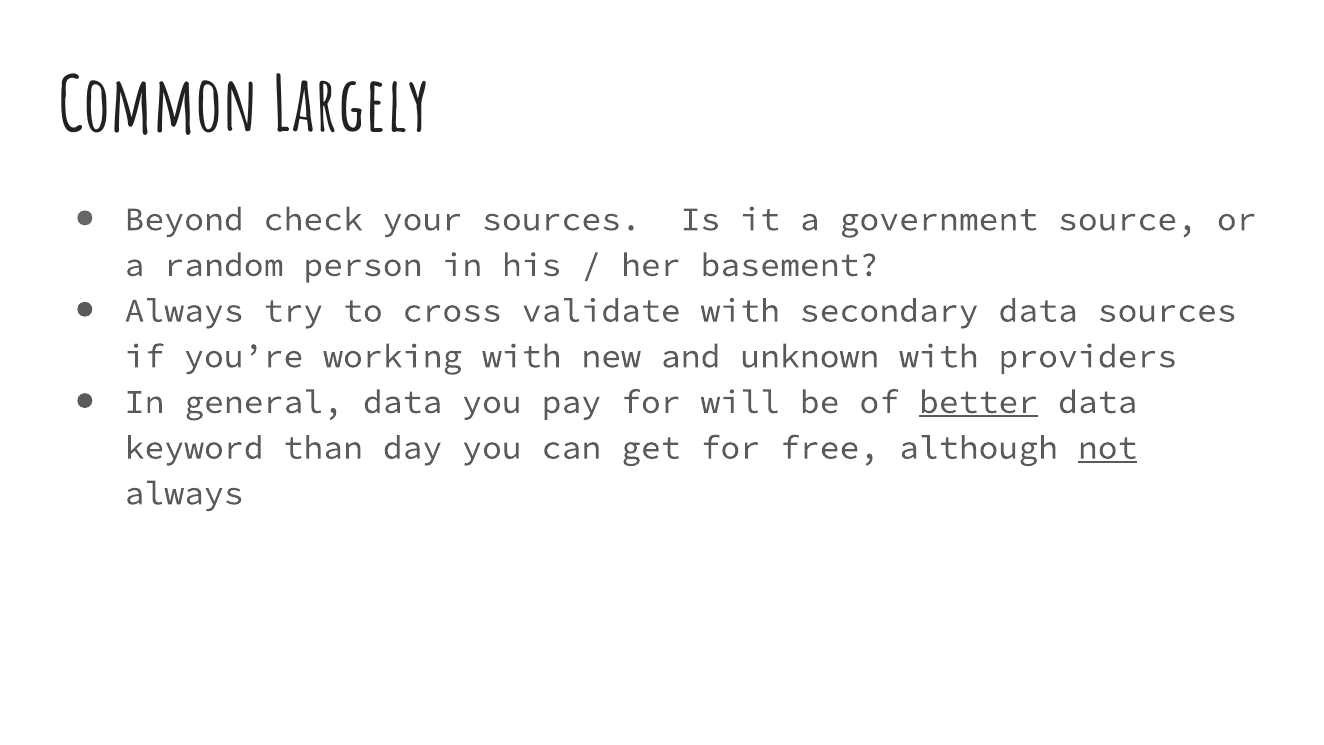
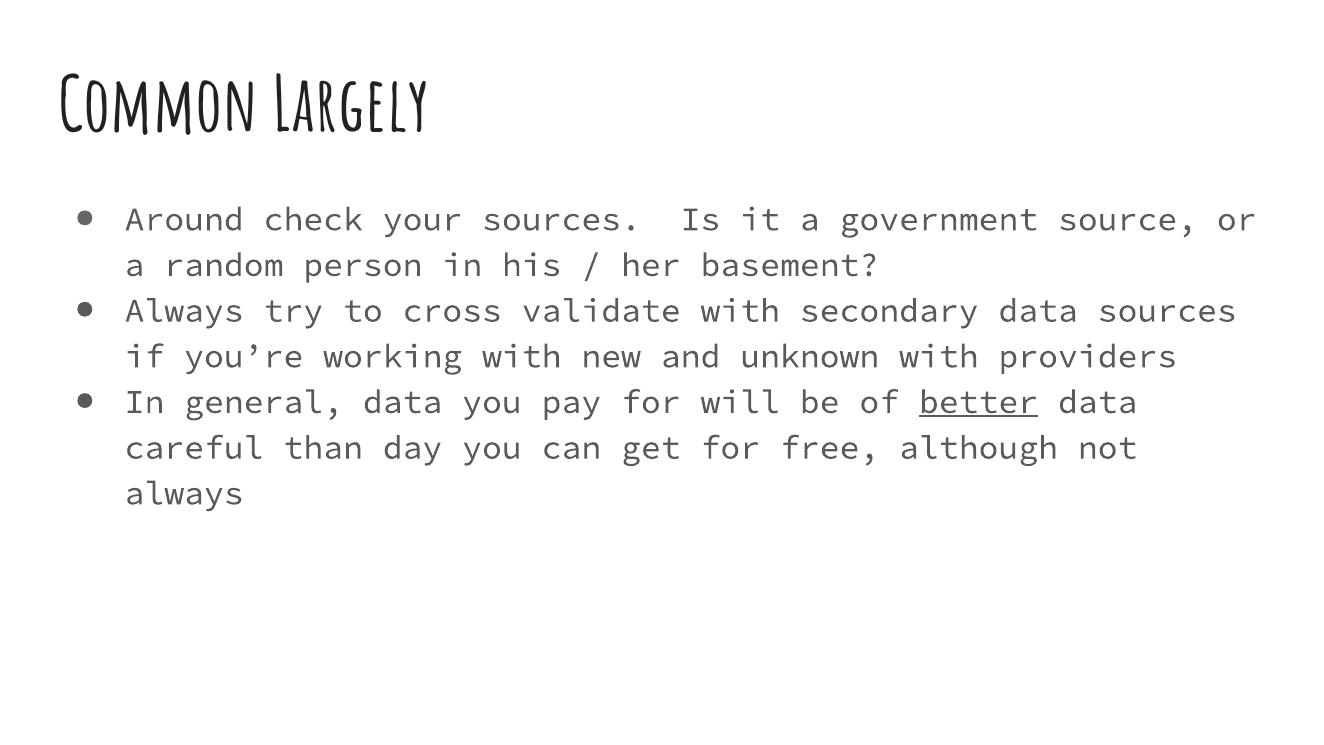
Beyond: Beyond -> Around
keyword: keyword -> careful
not underline: present -> none
